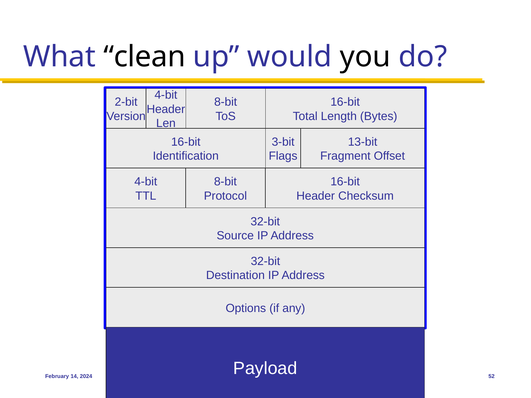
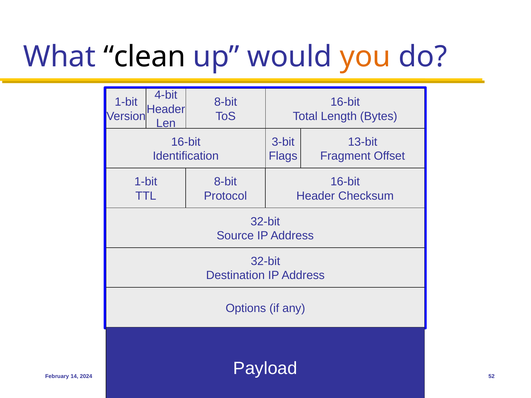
you colour: black -> orange
2-bit at (126, 102): 2-bit -> 1-bit
4-bit at (146, 182): 4-bit -> 1-bit
